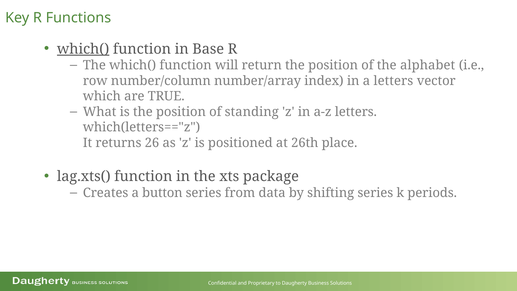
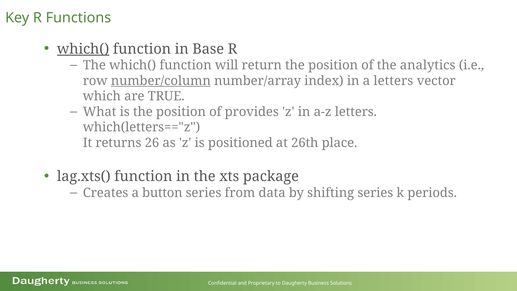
alphabet: alphabet -> analytics
number/column underline: none -> present
standing: standing -> provides
